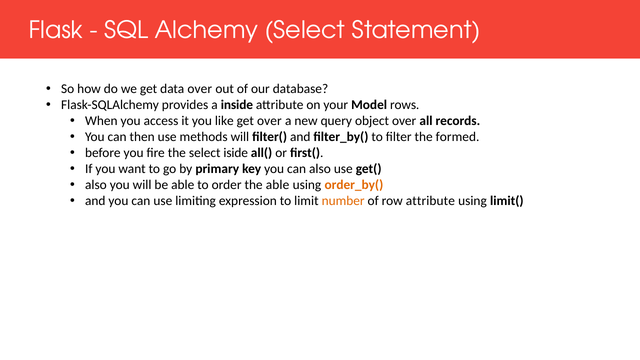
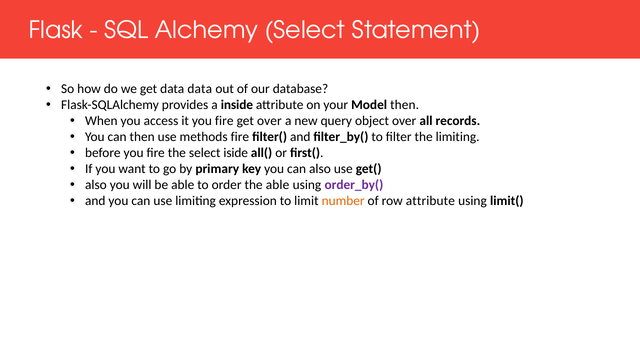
data over: over -> data
Model rows: rows -> then
it you like: like -> fire
methods will: will -> fire
the formed: formed -> limiting
order_by( colour: orange -> purple
